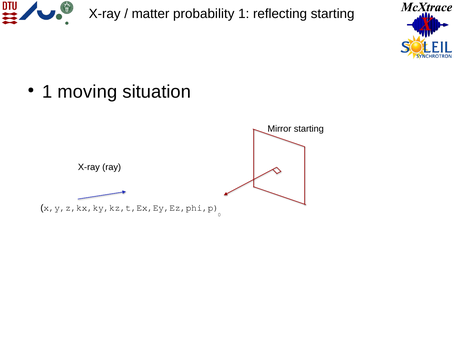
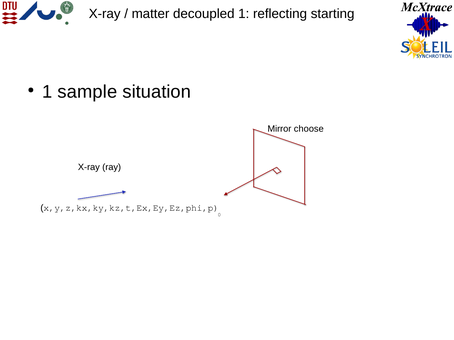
probability: probability -> decoupled
moving: moving -> sample
Mirror starting: starting -> choose
